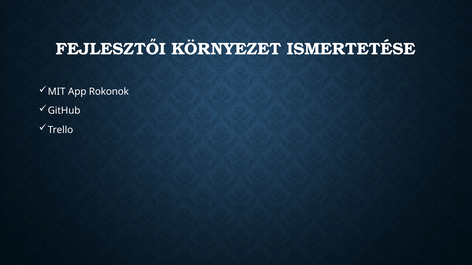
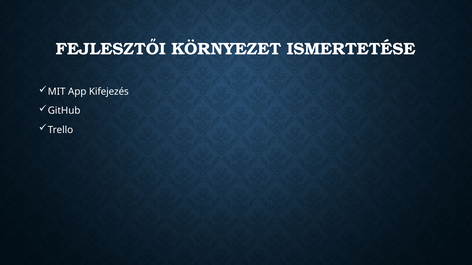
Rokonok: Rokonok -> Kifejezés
